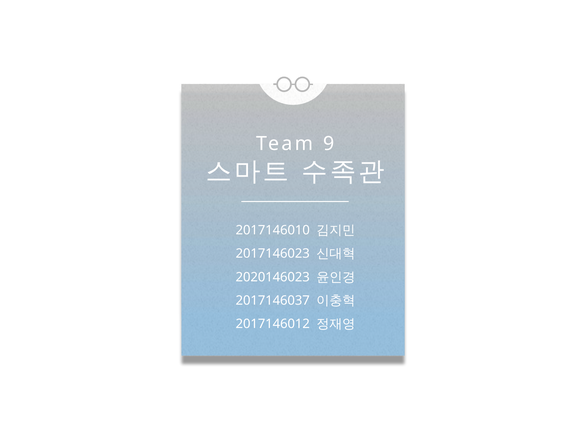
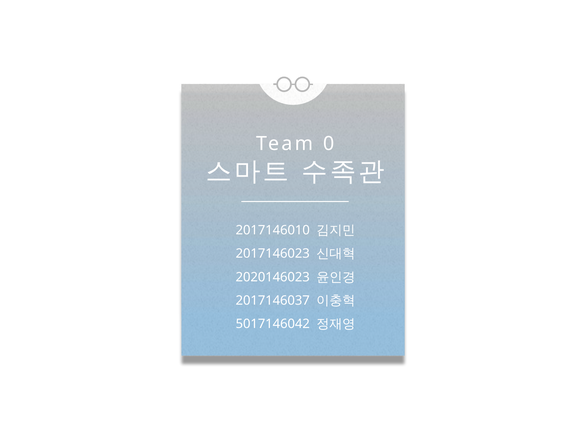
9: 9 -> 0
2017146012: 2017146012 -> 5017146042
